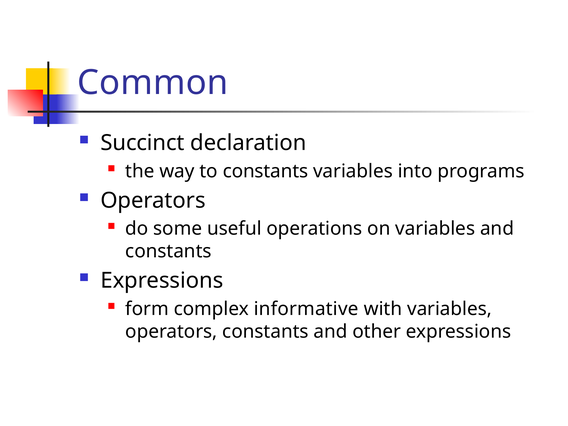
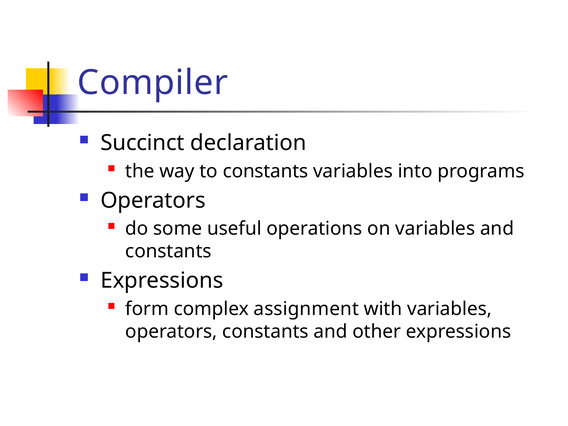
Common: Common -> Compiler
informative: informative -> assignment
